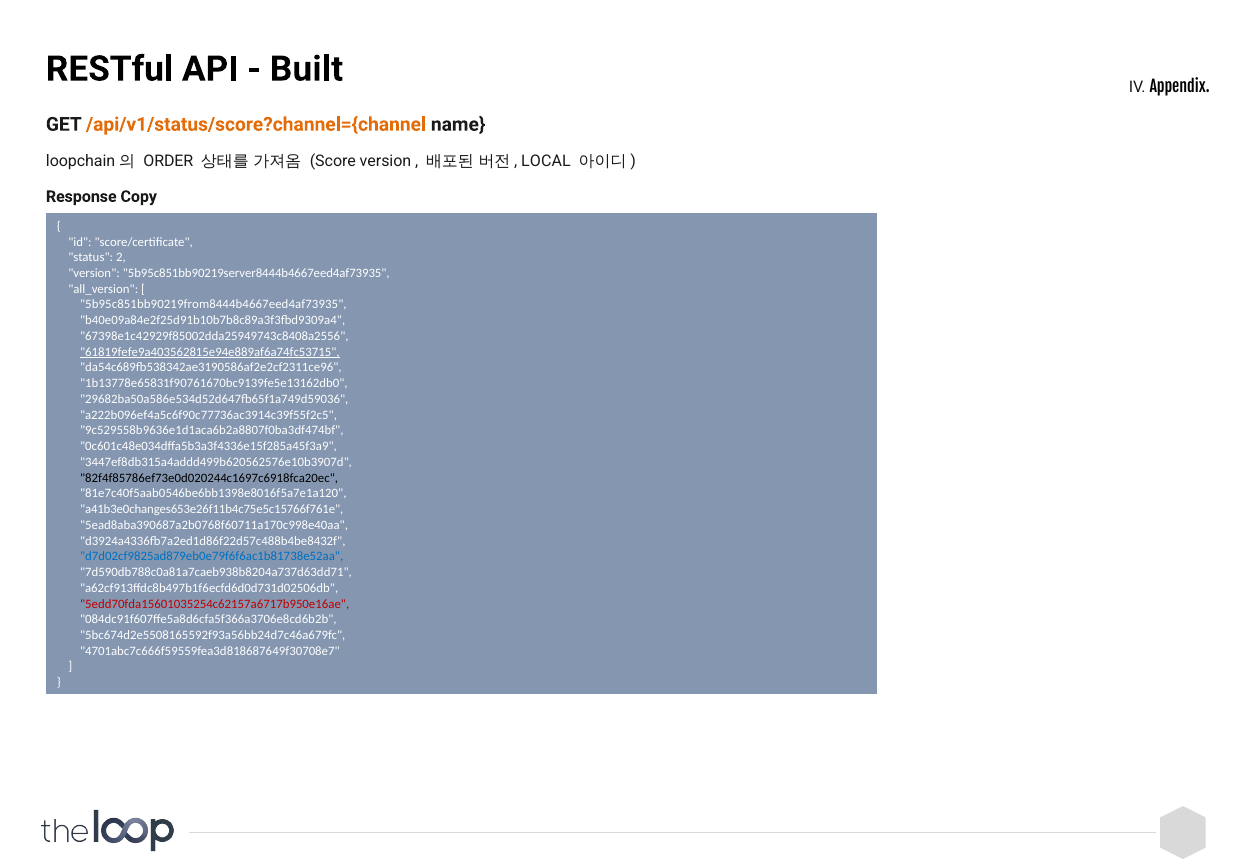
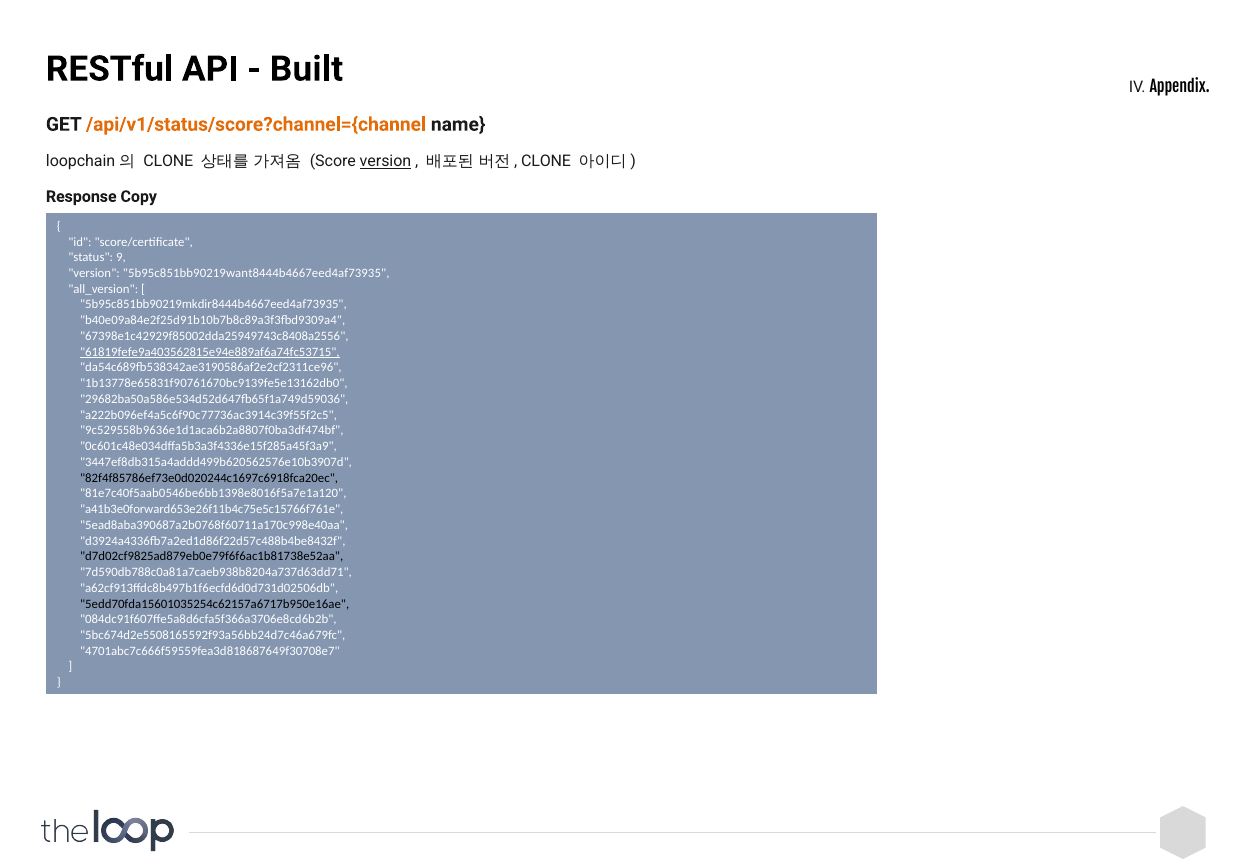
ORDER at (168, 161): ORDER -> CLONE
version at (386, 161) underline: none -> present
LOCAL at (546, 161): LOCAL -> CLONE
2: 2 -> 9
5b95c851bb90219server8444b4667eed4af73935: 5b95c851bb90219server8444b4667eed4af73935 -> 5b95c851bb90219want8444b4667eed4af73935
5b95c851bb90219from8444b4667eed4af73935: 5b95c851bb90219from8444b4667eed4af73935 -> 5b95c851bb90219mkdir8444b4667eed4af73935
a41b3e0changes653e26f11b4c75e5c15766f761e: a41b3e0changes653e26f11b4c75e5c15766f761e -> a41b3e0forward653e26f11b4c75e5c15766f761e
d7d02cf9825ad879eb0e79f6f6ac1b81738e52aa colour: blue -> black
5edd70fda15601035254c62157a6717b950e16ae colour: red -> black
